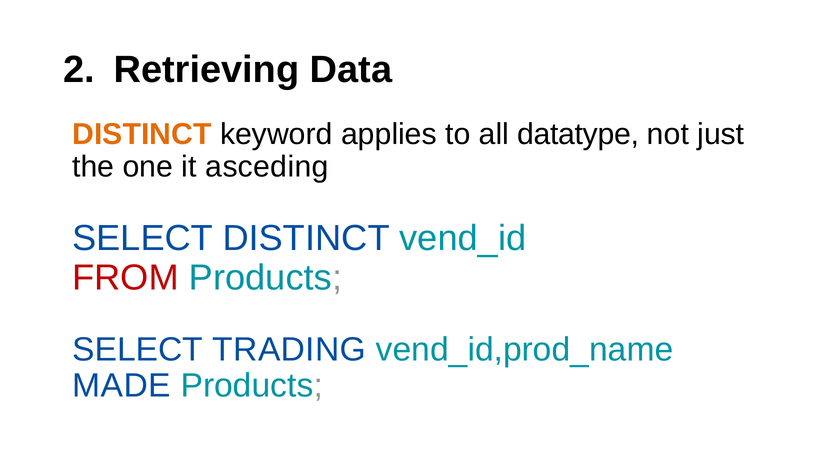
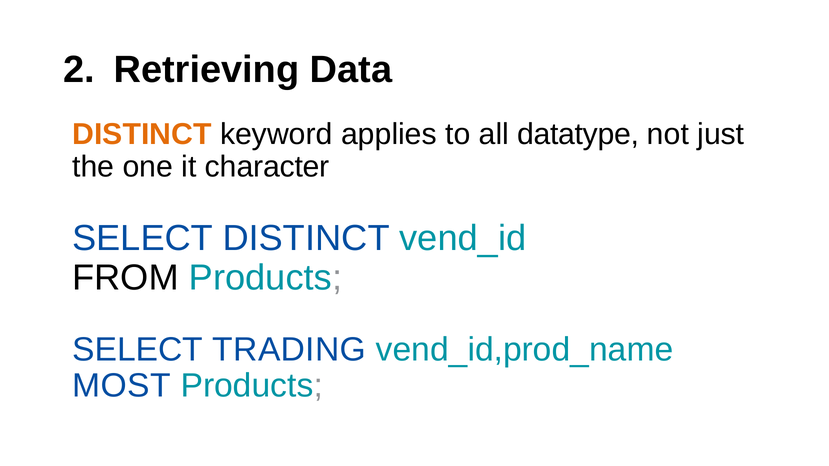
asceding: asceding -> character
FROM colour: red -> black
MADE: MADE -> MOST
